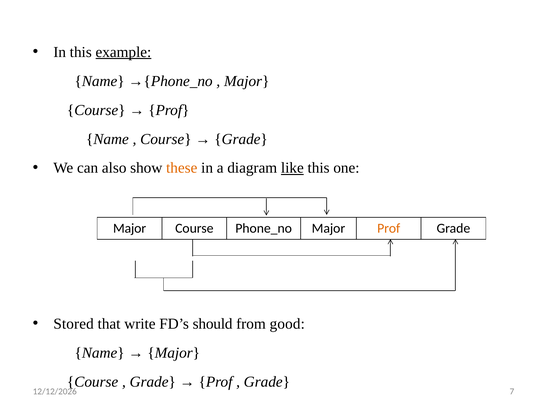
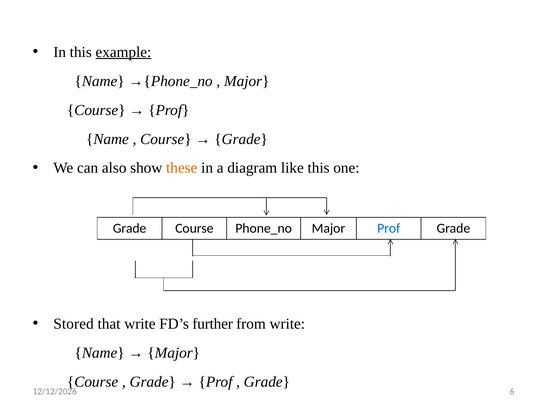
like underline: present -> none
Major at (130, 229): Major -> Grade
Prof at (389, 229) colour: orange -> blue
should: should -> further
from good: good -> write
7: 7 -> 6
